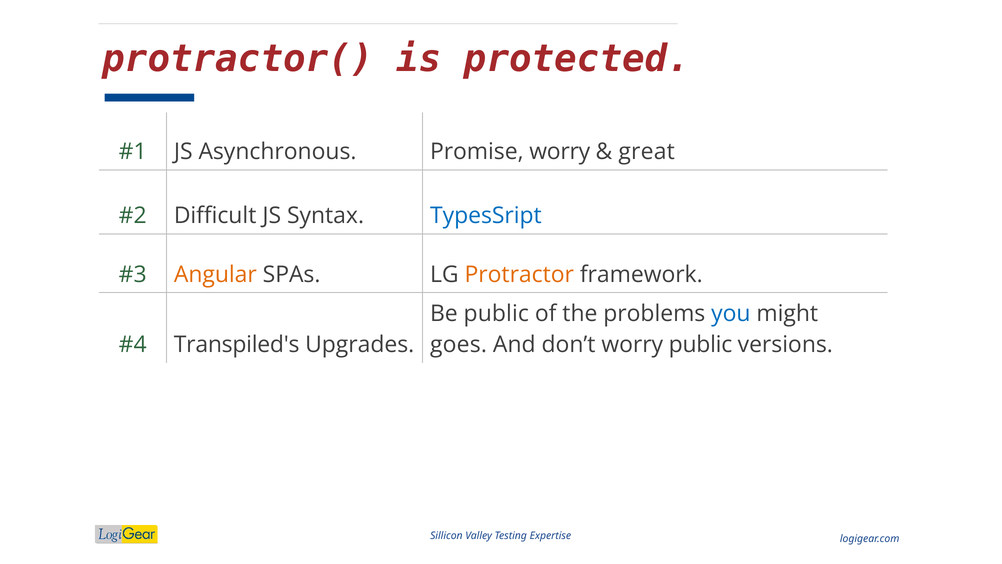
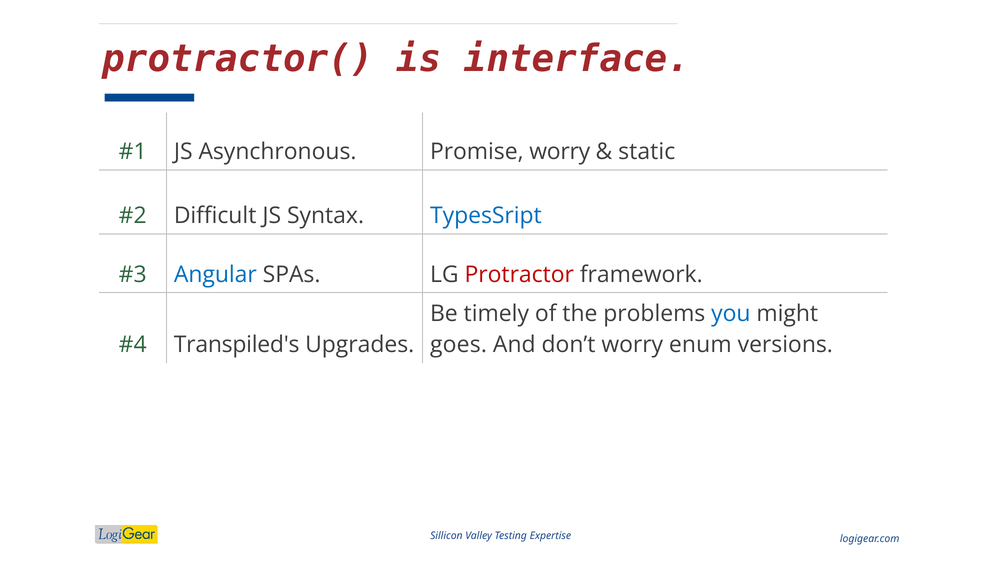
protected: protected -> interface
great: great -> static
Angular colour: orange -> blue
Protractor colour: orange -> red
Be public: public -> timely
worry public: public -> enum
